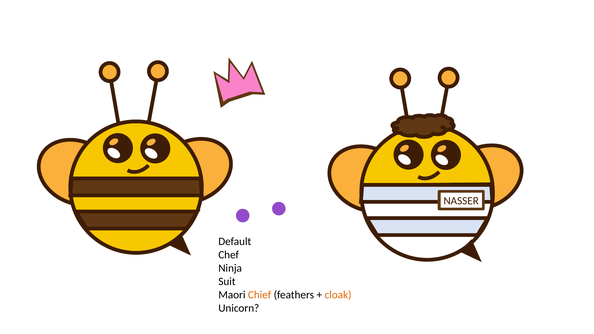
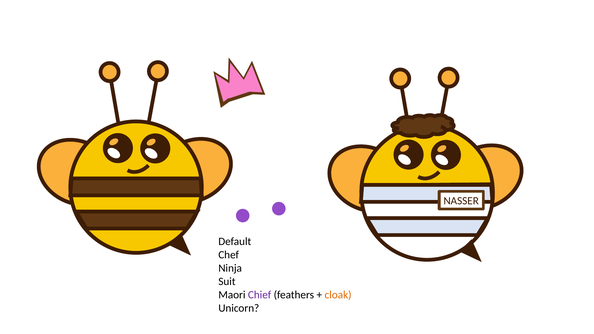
Chief colour: orange -> purple
